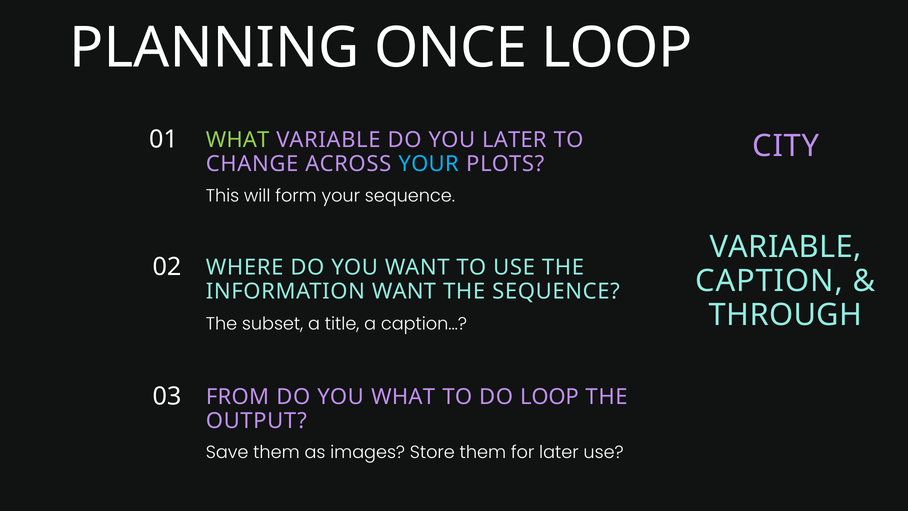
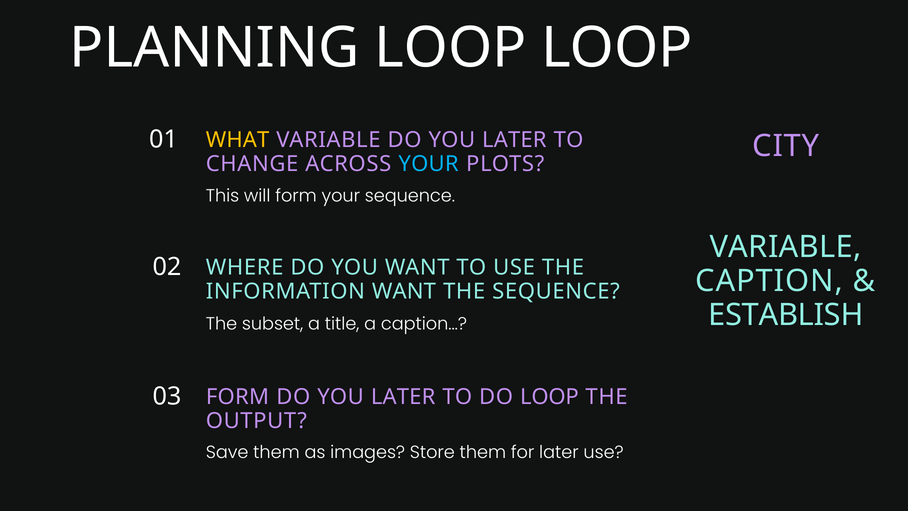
PLANNING ONCE: ONCE -> LOOP
WHAT at (238, 140) colour: light green -> yellow
THROUGH: THROUGH -> ESTABLISH
FROM at (237, 397): FROM -> FORM
WHAT at (403, 397): WHAT -> LATER
